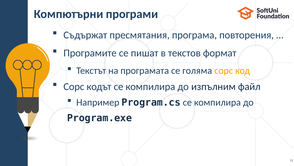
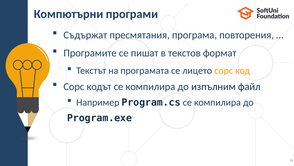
голяма: голяма -> лицето
